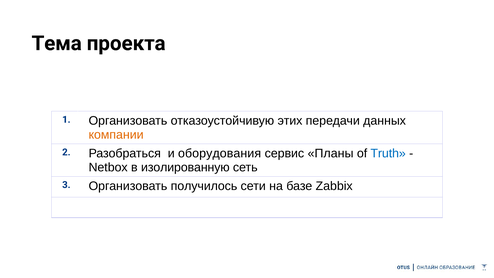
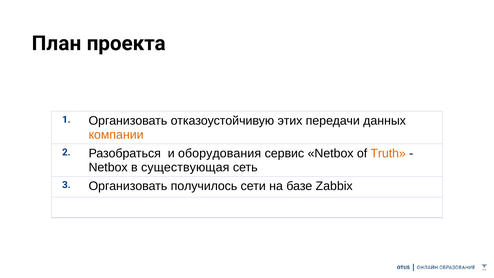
Тема: Тема -> План
сервис Планы: Планы -> Netbox
Truth colour: blue -> orange
изолированную: изолированную -> существующая
